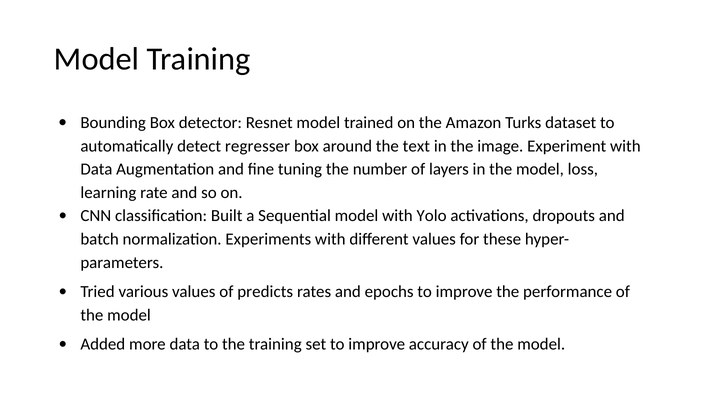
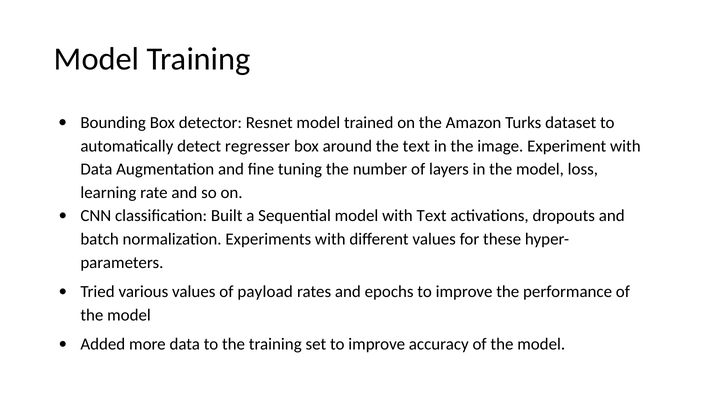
with Yolo: Yolo -> Text
predicts: predicts -> payload
